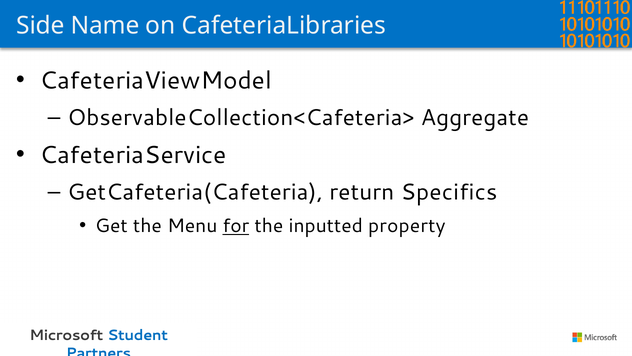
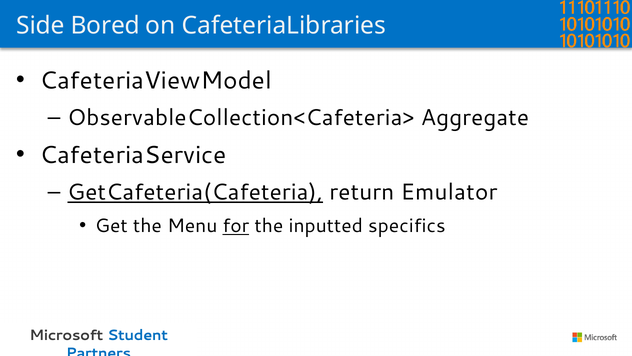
Name: Name -> Bored
GetCafeteria(Cafeteria underline: none -> present
Specifics: Specifics -> Emulator
property: property -> specifics
